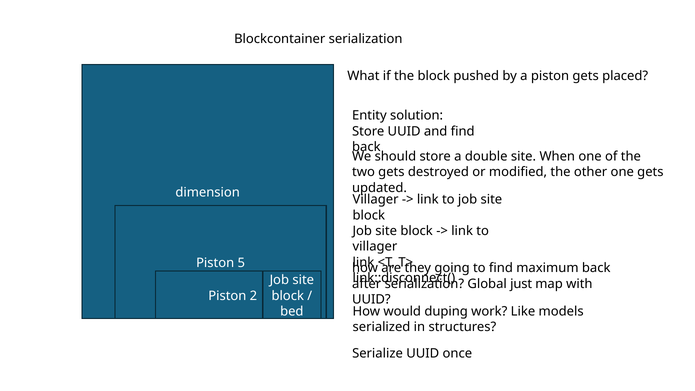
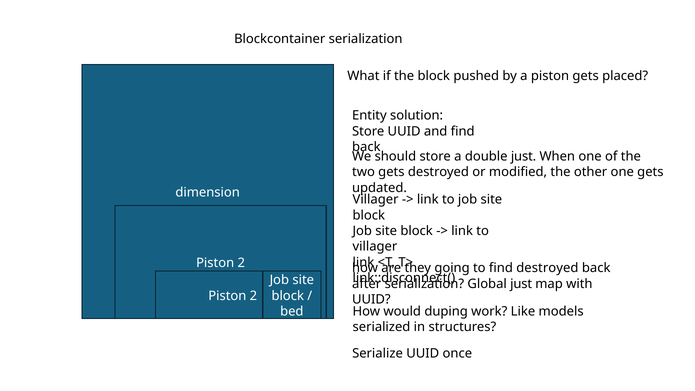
double site: site -> just
5 at (241, 263): 5 -> 2
find maximum: maximum -> destroyed
